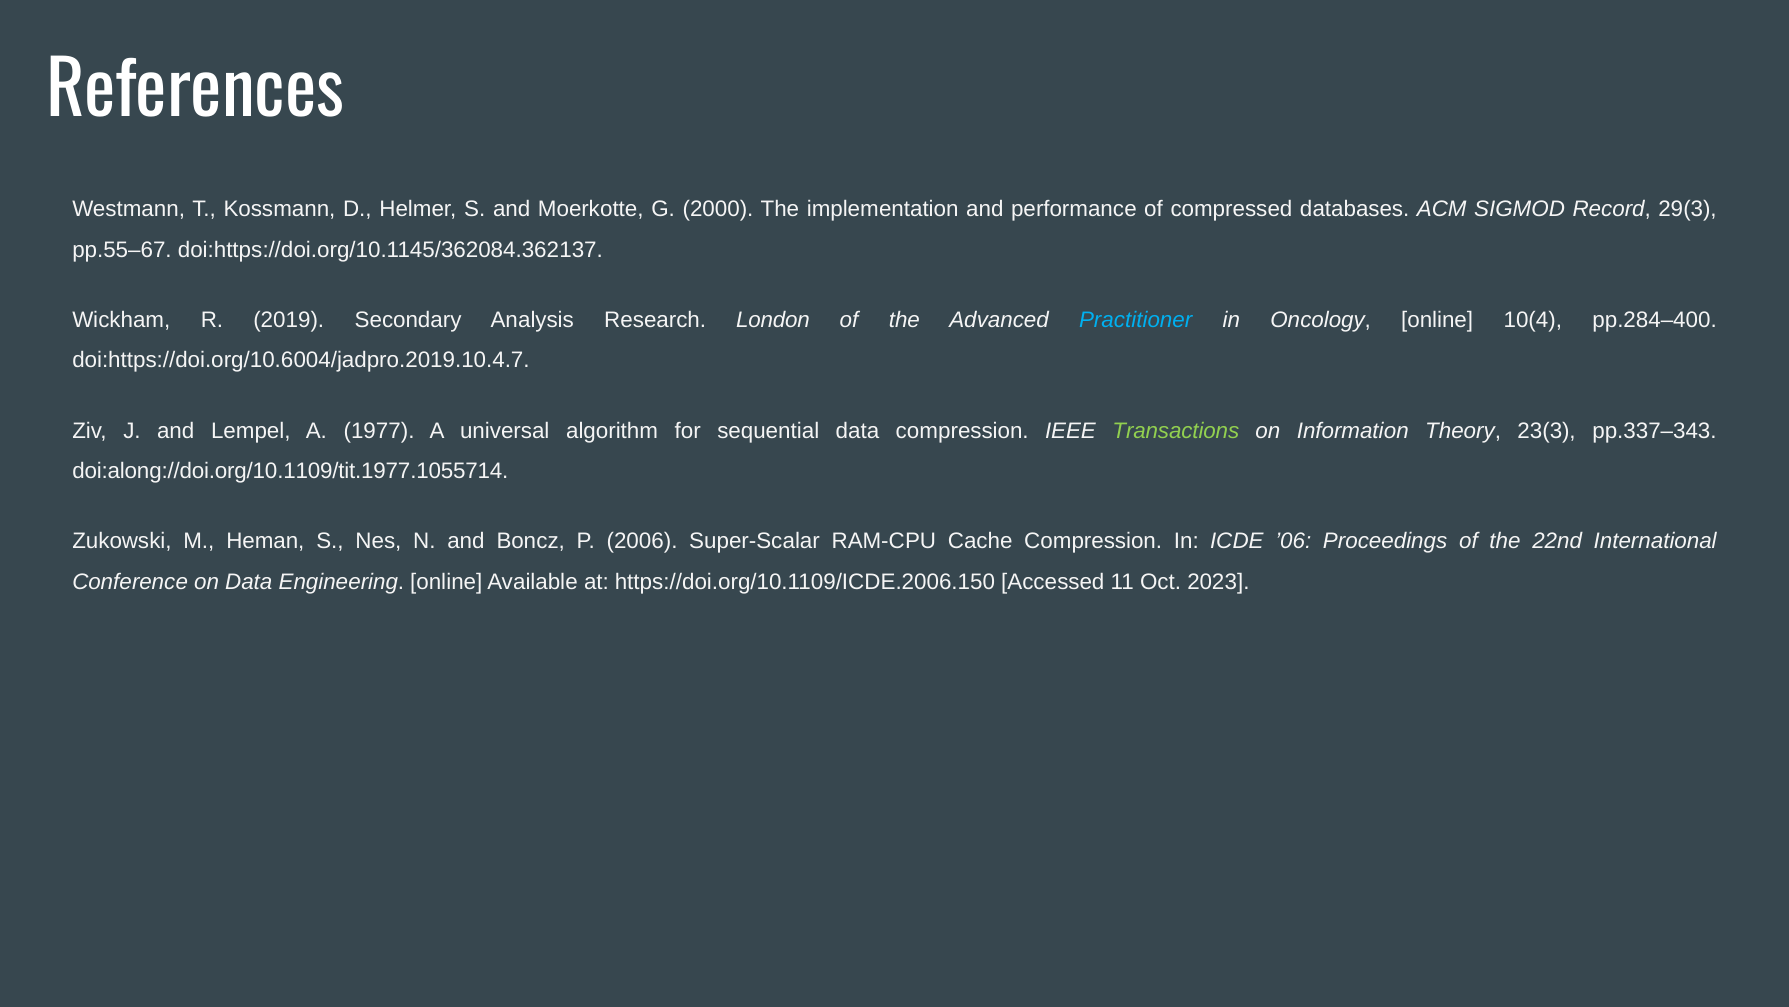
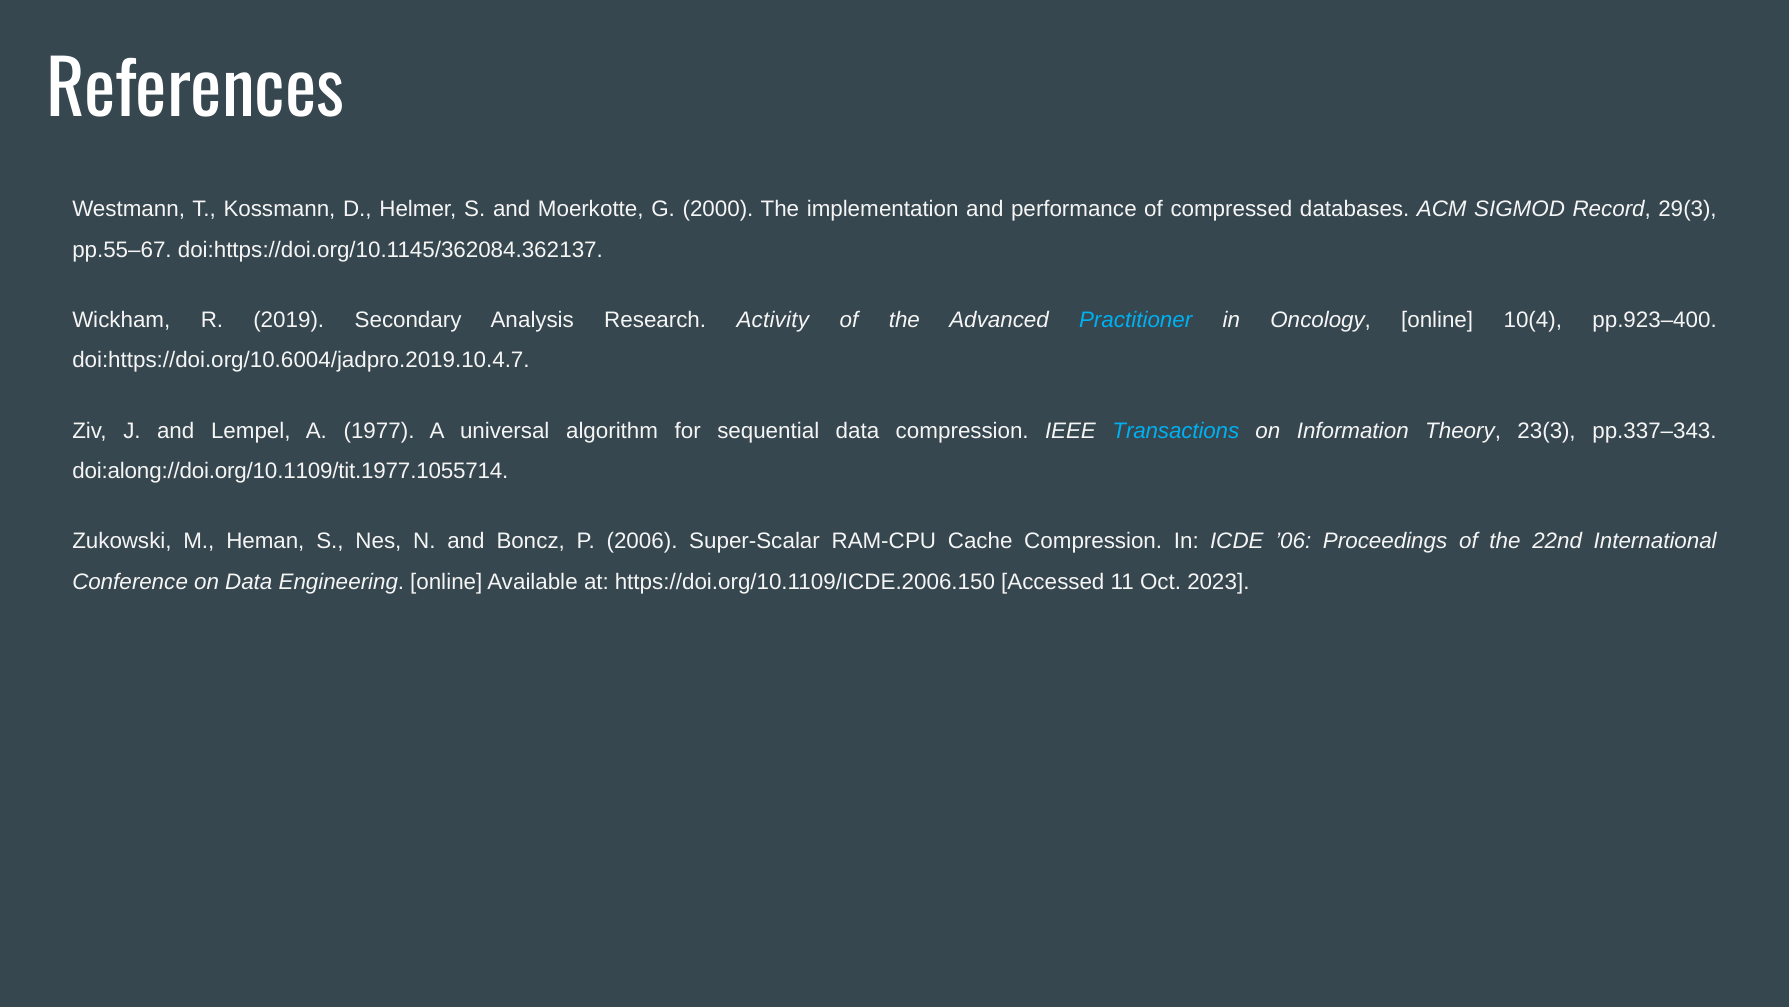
London: London -> Activity
pp.284–400: pp.284–400 -> pp.923–400
Transactions colour: light green -> light blue
